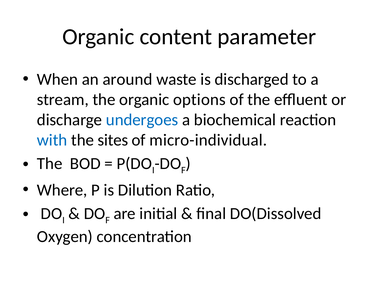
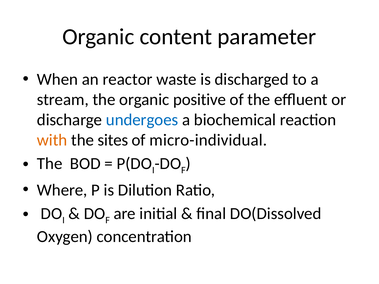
around: around -> reactor
options: options -> positive
with colour: blue -> orange
